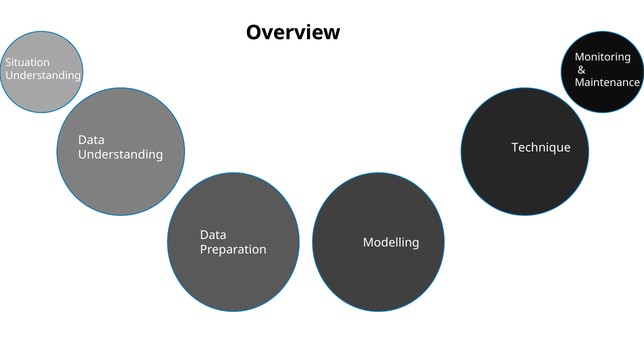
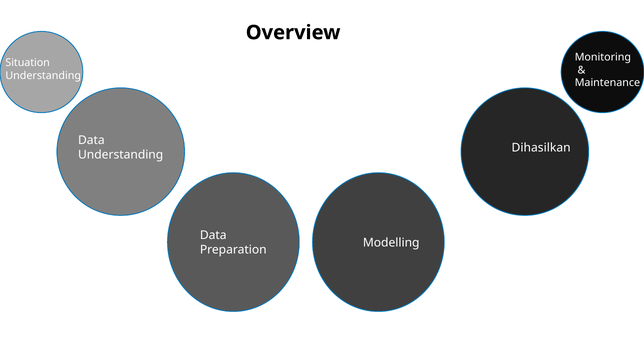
Technique: Technique -> Dihasilkan
